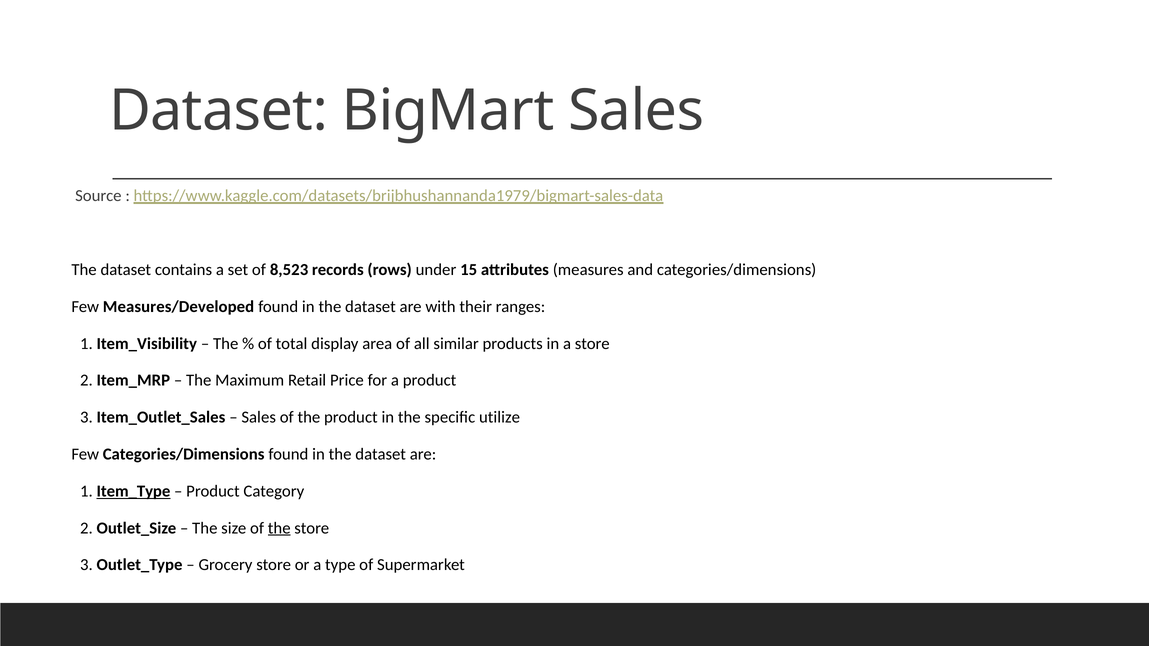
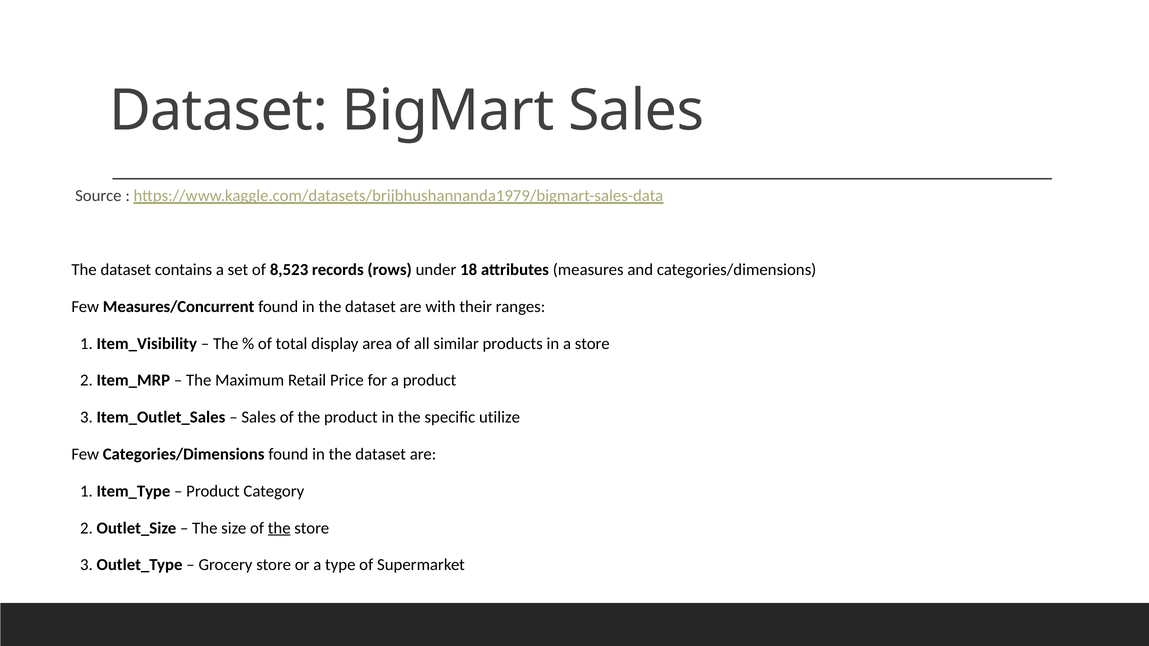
15: 15 -> 18
Measures/Developed: Measures/Developed -> Measures/Concurrent
Item_Type underline: present -> none
